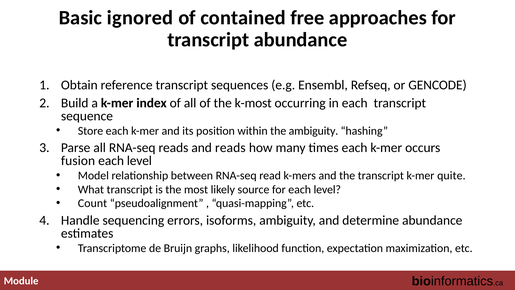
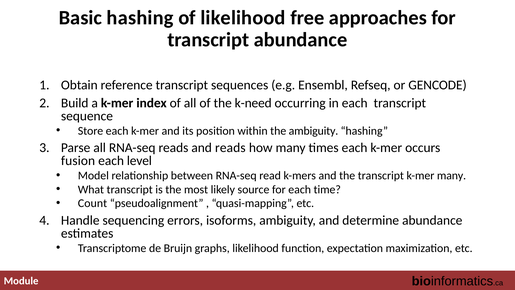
Basic ignored: ignored -> hashing
of contained: contained -> likelihood
k-most: k-most -> k-need
k-mer quite: quite -> many
for each level: level -> time
